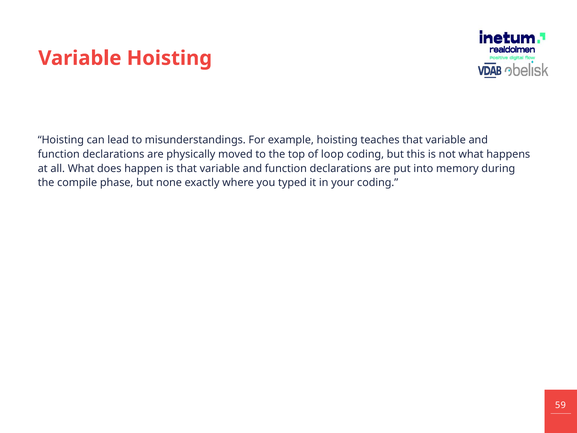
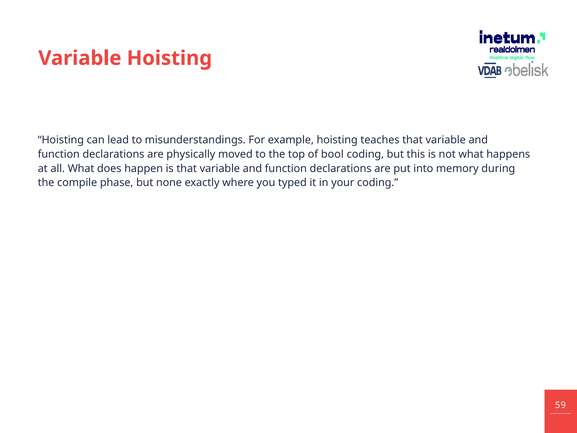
loop: loop -> bool
